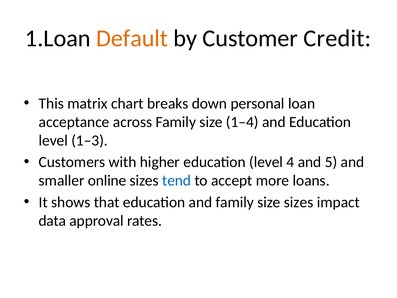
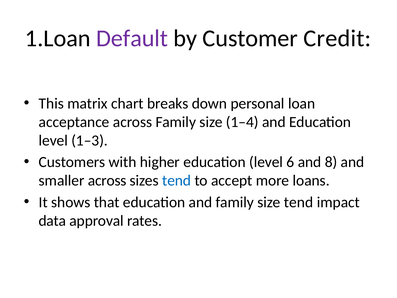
Default colour: orange -> purple
4: 4 -> 6
5: 5 -> 8
smaller online: online -> across
size sizes: sizes -> tend
